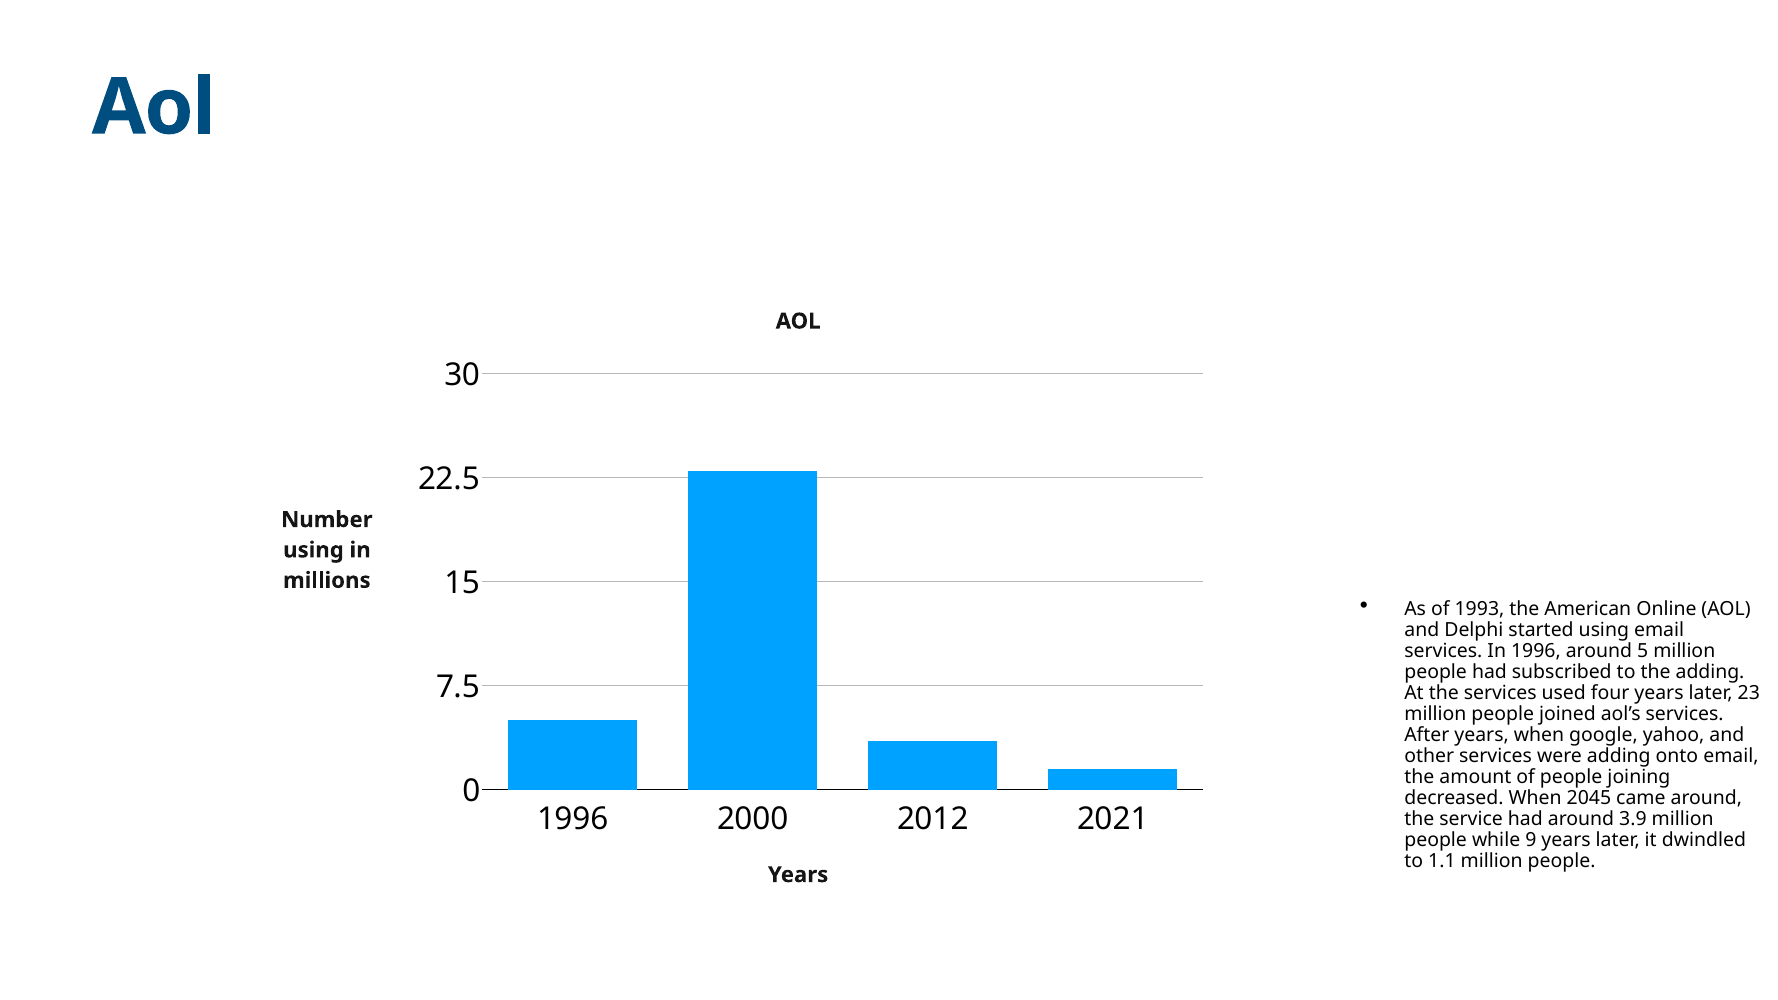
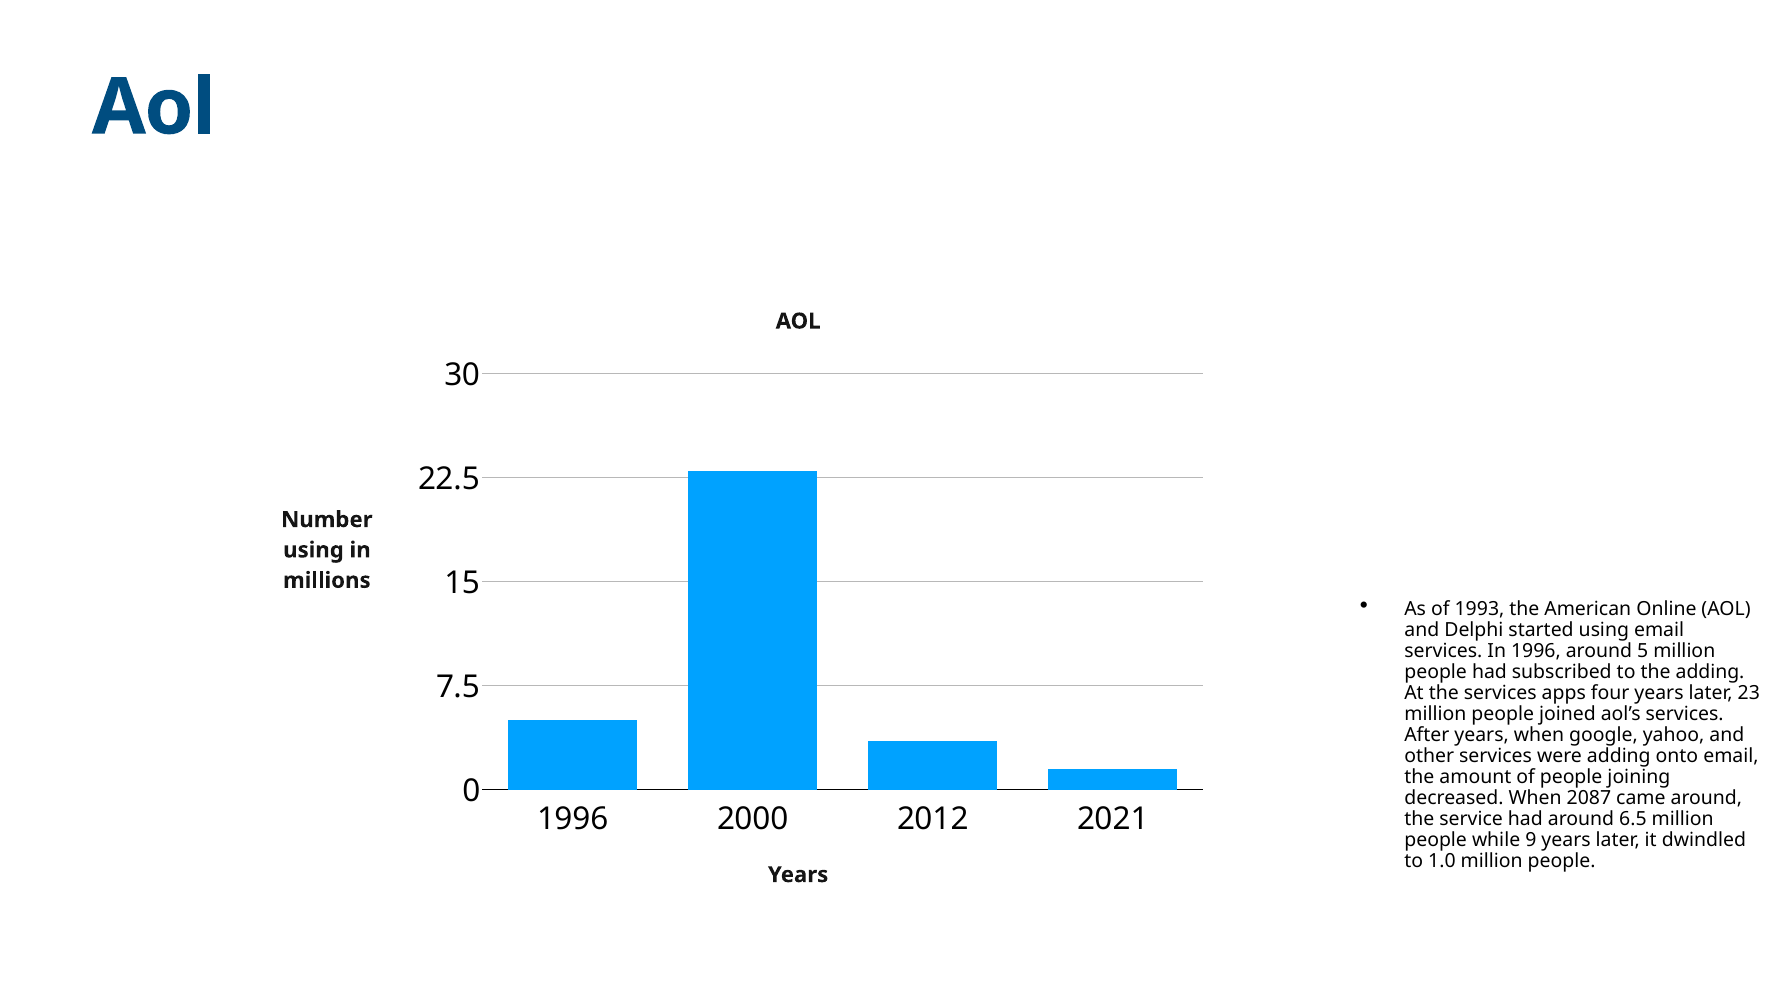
used: used -> apps
2045: 2045 -> 2087
3.9: 3.9 -> 6.5
1.1: 1.1 -> 1.0
